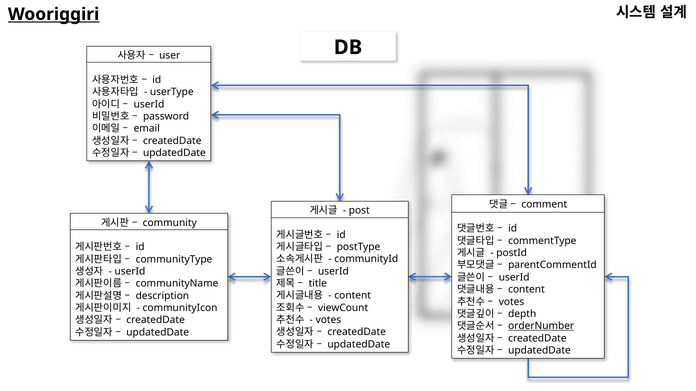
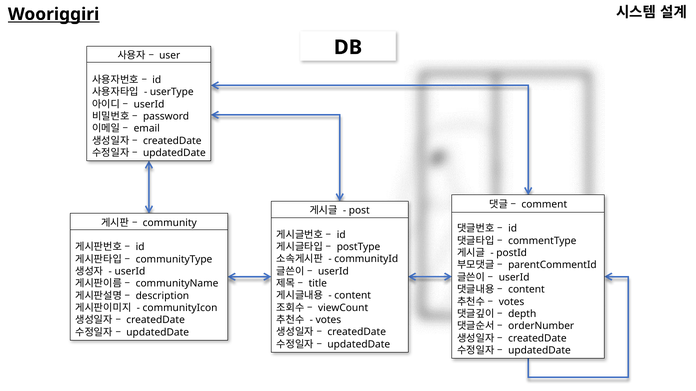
orderNumber underline: present -> none
